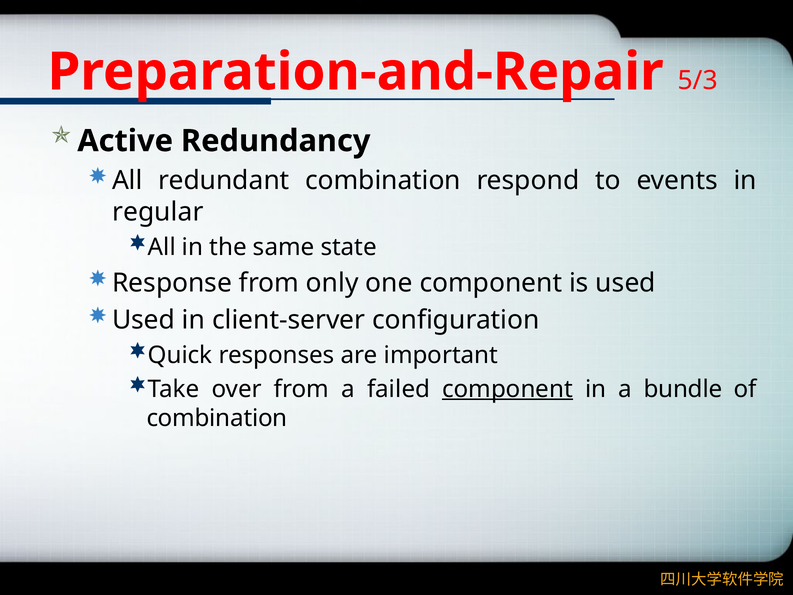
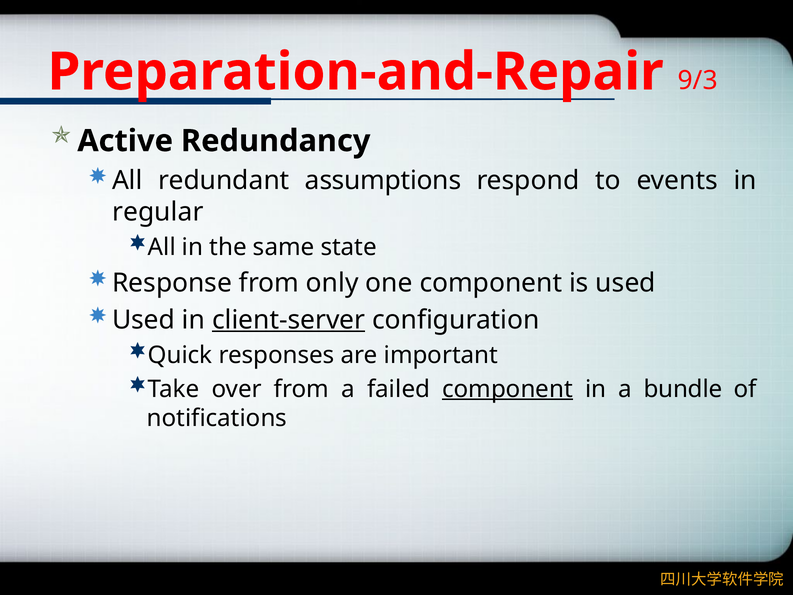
5/3: 5/3 -> 9/3
redundant combination: combination -> assumptions
client-server underline: none -> present
combination at (217, 418): combination -> notifications
